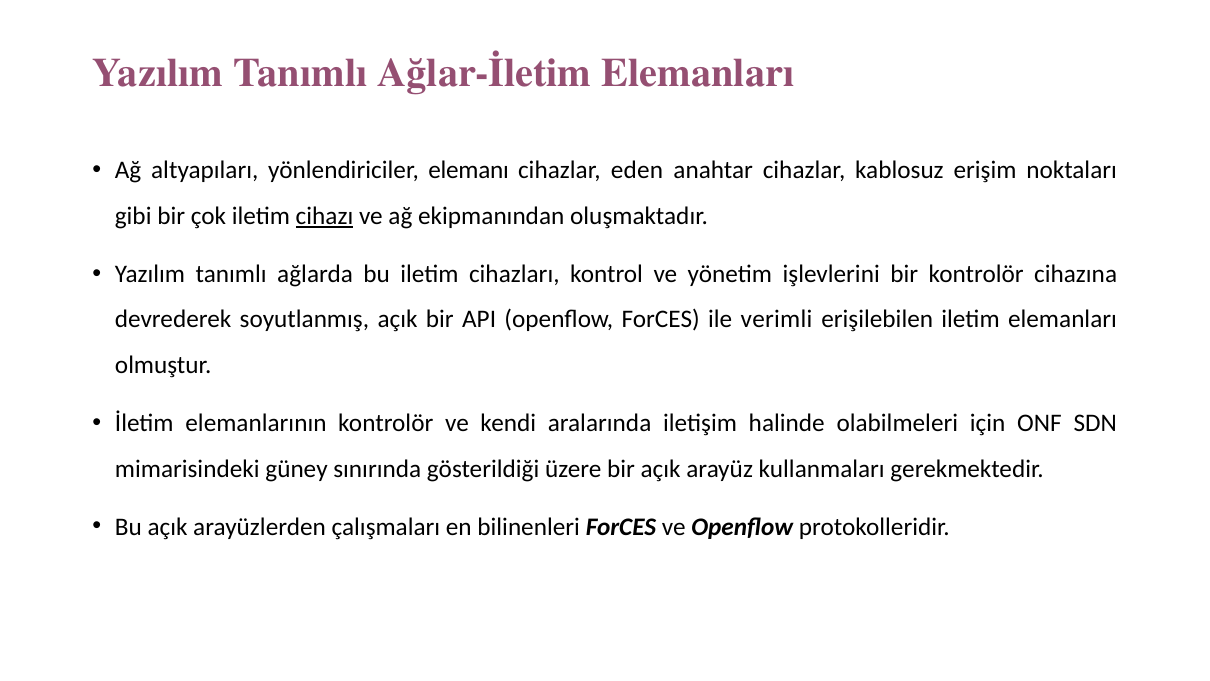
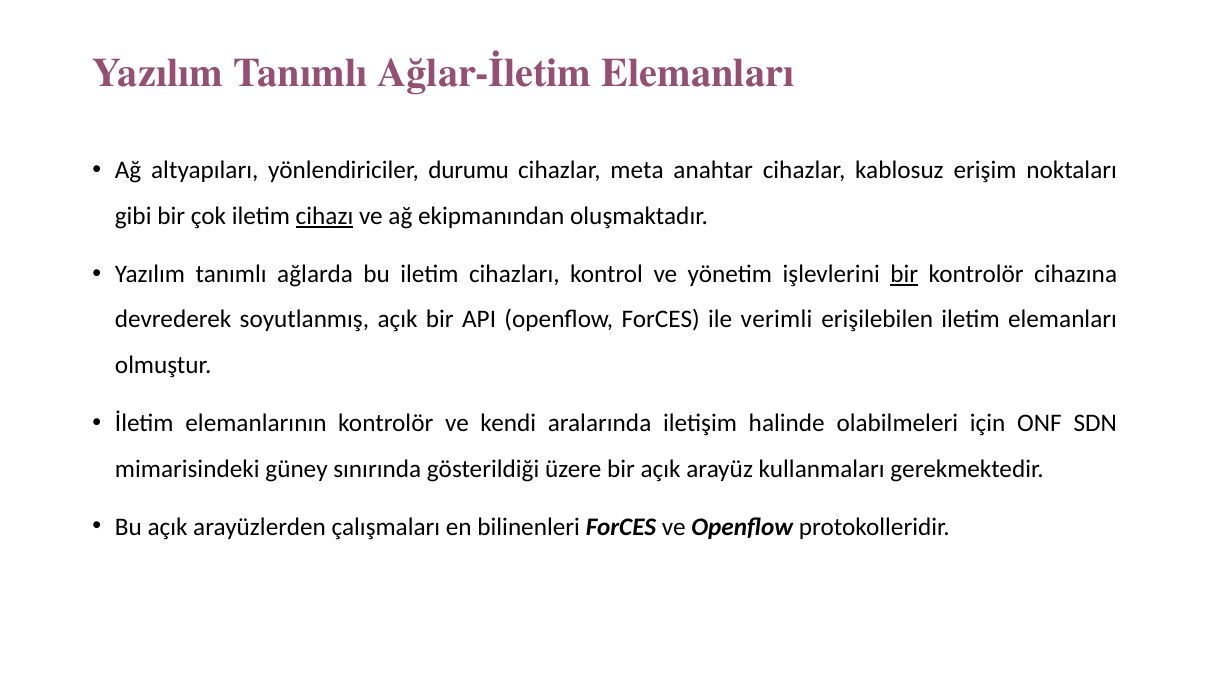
elemanı: elemanı -> durumu
eden: eden -> meta
bir at (904, 274) underline: none -> present
